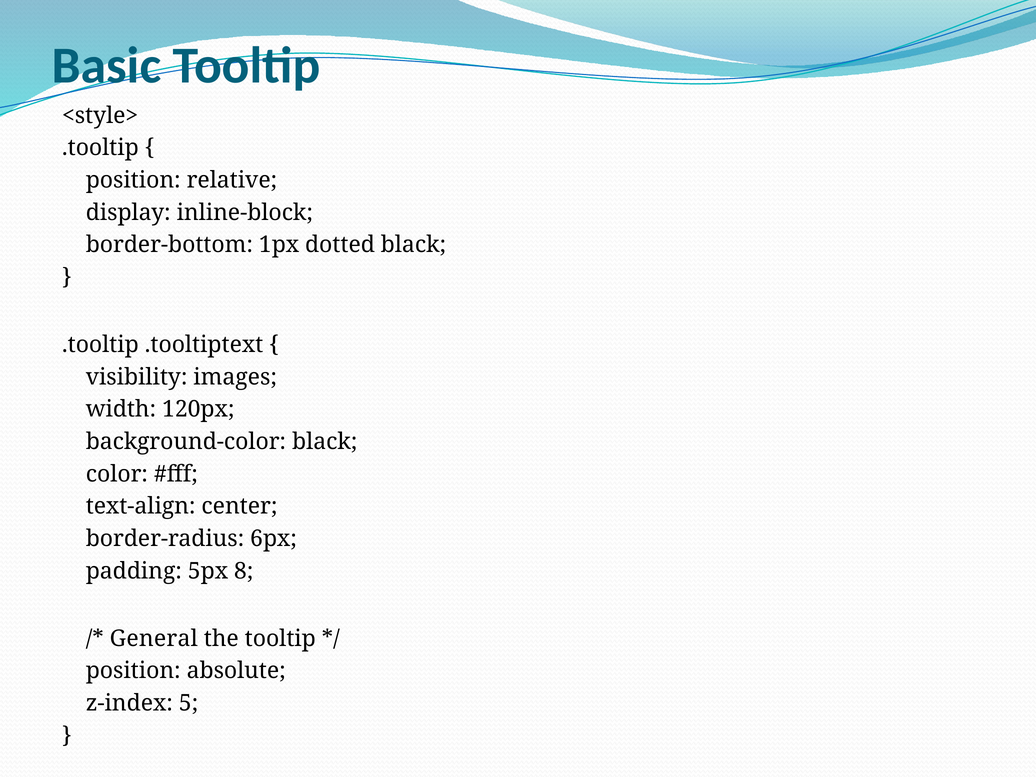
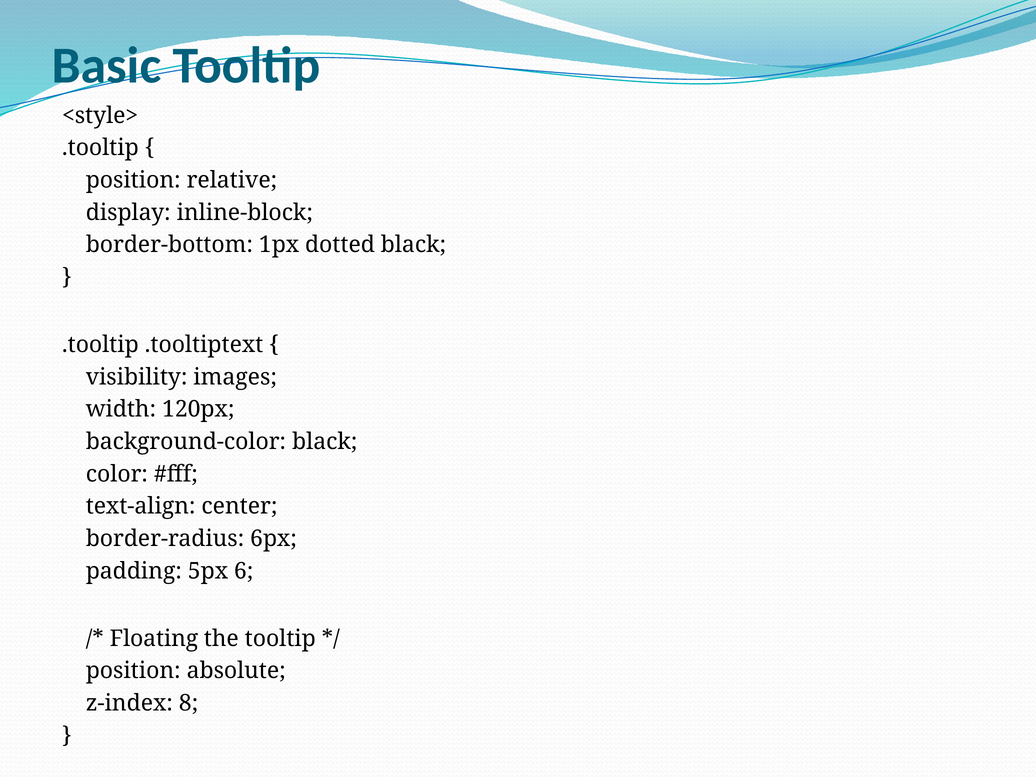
8: 8 -> 6
General: General -> Floating
5: 5 -> 8
